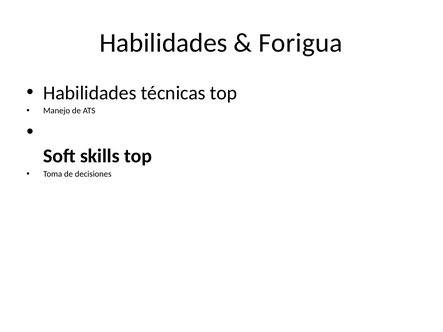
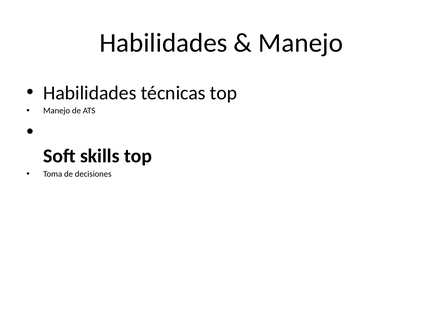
Forigua at (301, 43): Forigua -> Manejo
